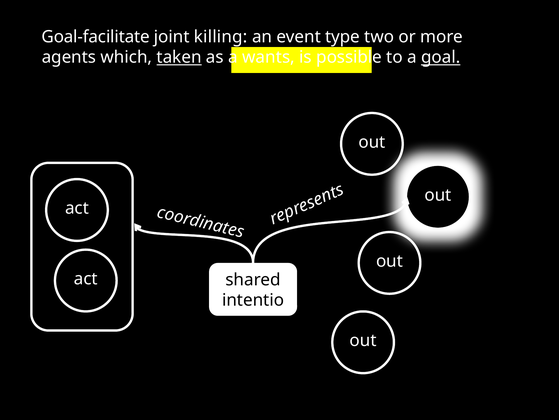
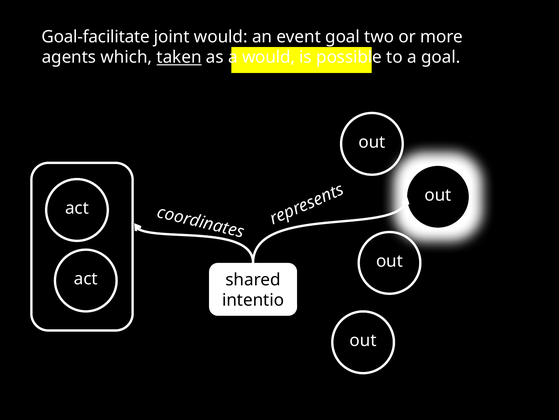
joint killing: killing -> would
event type: type -> goal
a wants: wants -> would
goal at (441, 57) underline: present -> none
